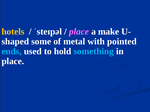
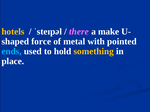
place at (79, 32): place -> there
some: some -> force
something colour: light blue -> yellow
